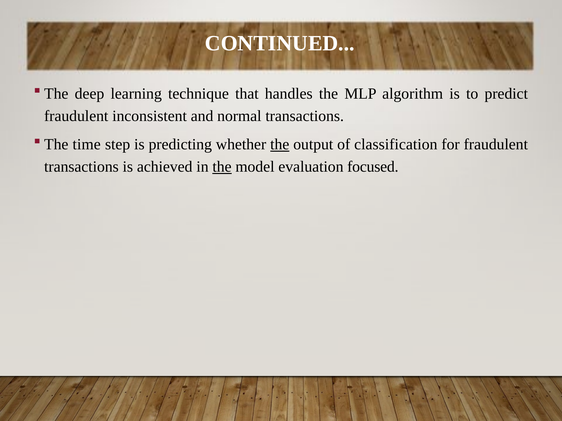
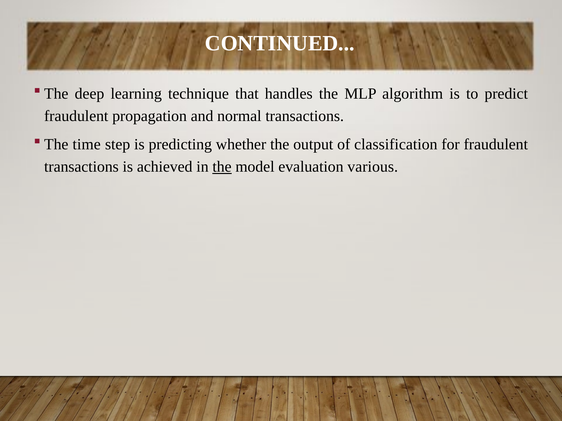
inconsistent: inconsistent -> propagation
the at (280, 145) underline: present -> none
focused: focused -> various
